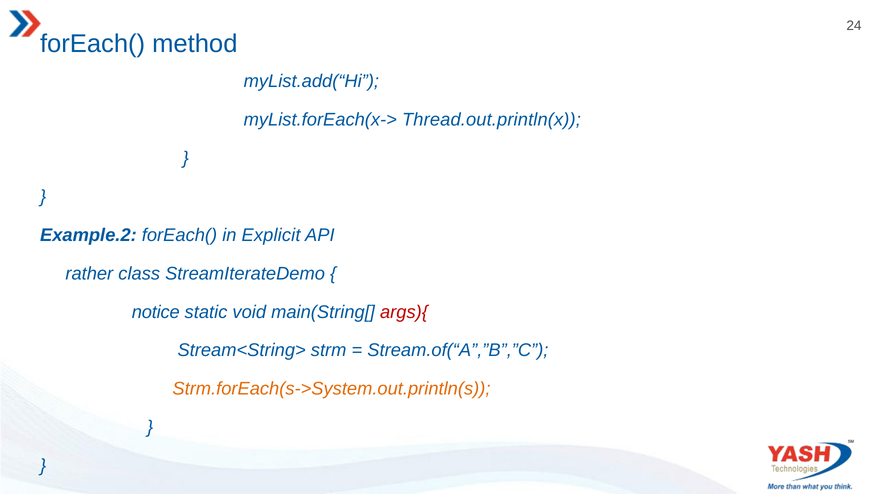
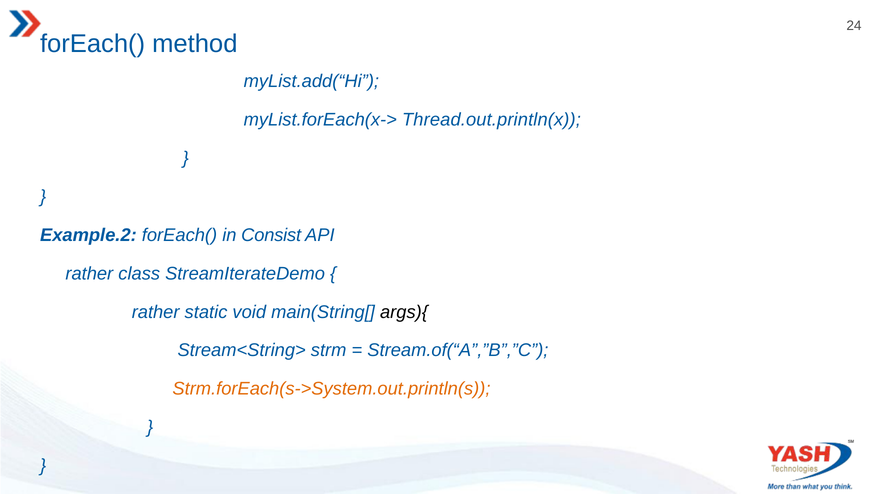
Explicit: Explicit -> Consist
notice at (156, 312): notice -> rather
args){ colour: red -> black
